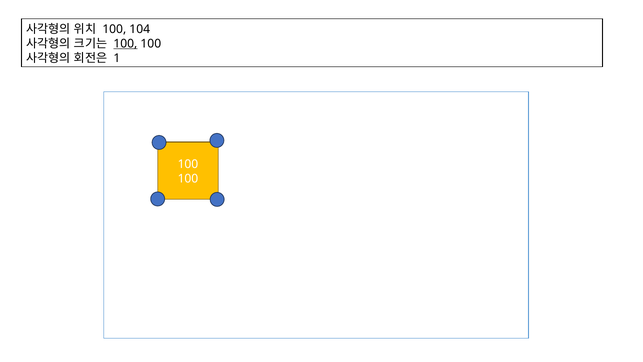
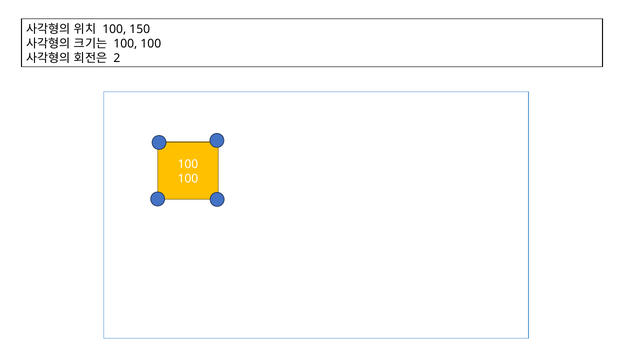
104: 104 -> 150
100 at (125, 44) underline: present -> none
1: 1 -> 2
